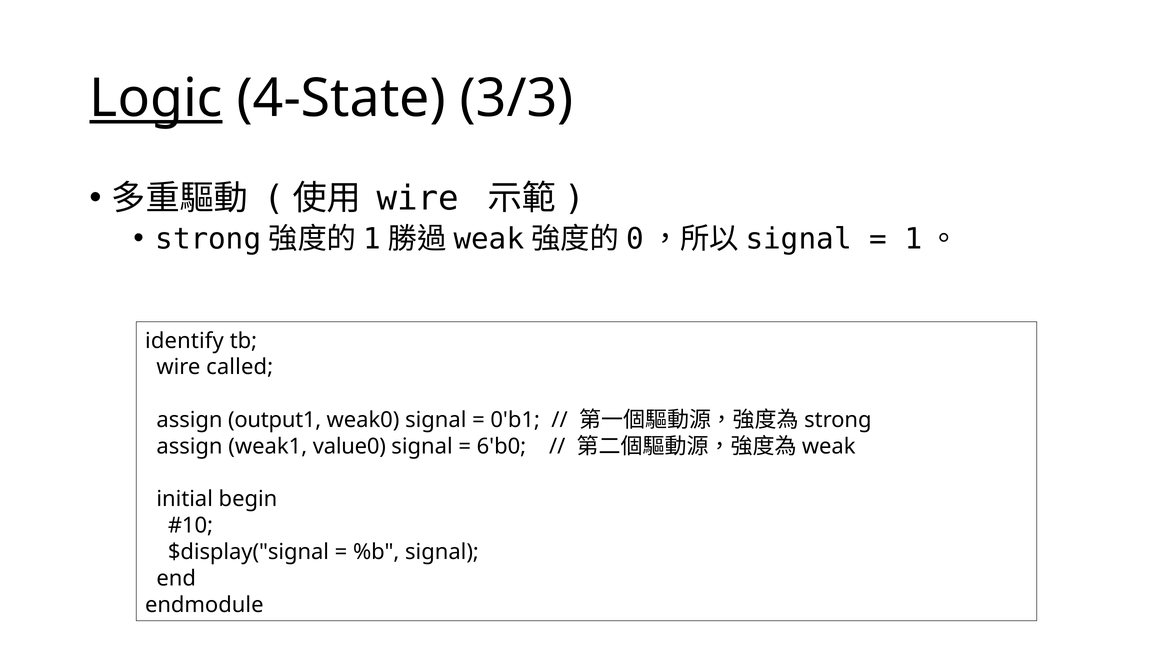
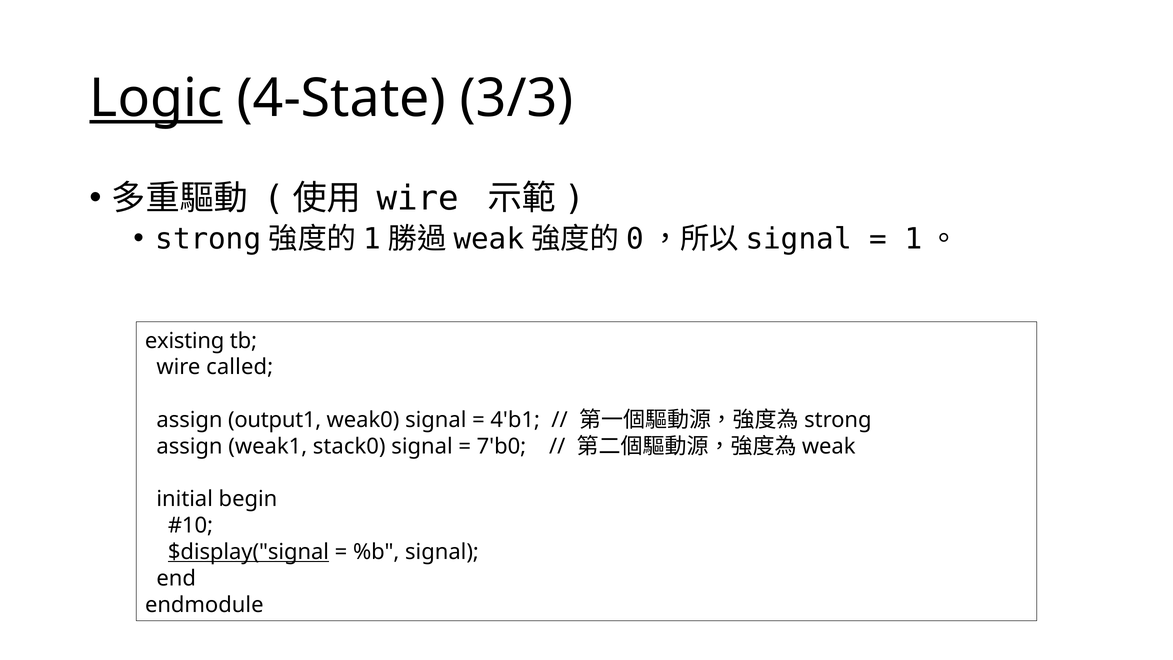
identify: identify -> existing
0'b1: 0'b1 -> 4'b1
value0: value0 -> stack0
6'b0: 6'b0 -> 7'b0
$display("signal underline: none -> present
